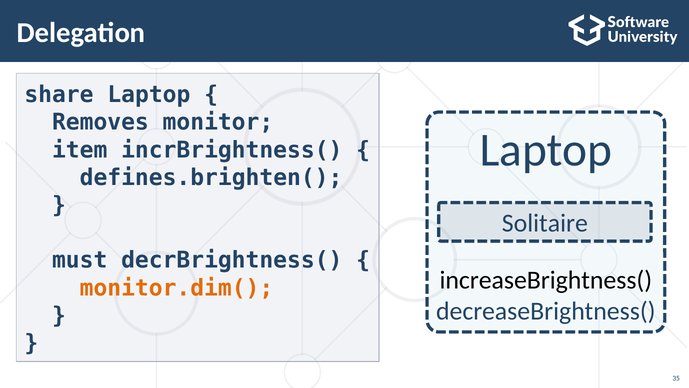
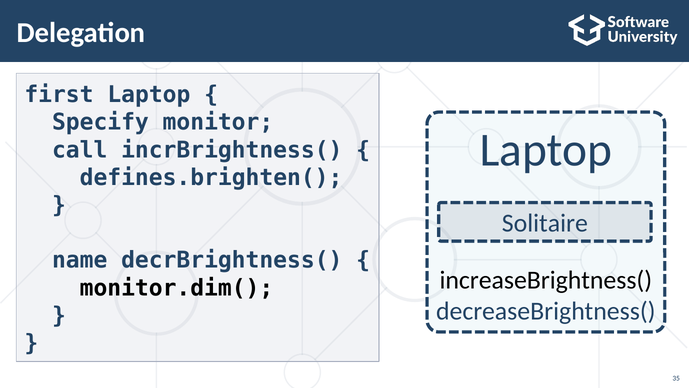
share: share -> first
Removes: Removes -> Specify
item: item -> call
must: must -> name
monitor.dim( colour: orange -> black
